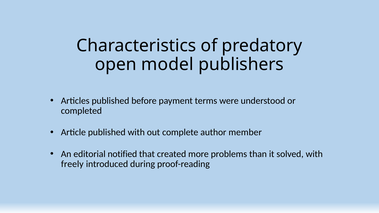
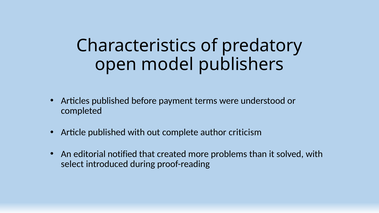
member: member -> criticism
freely: freely -> select
